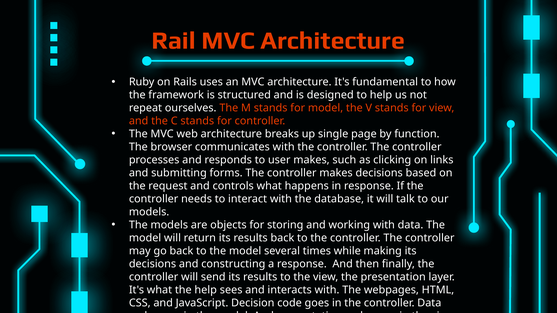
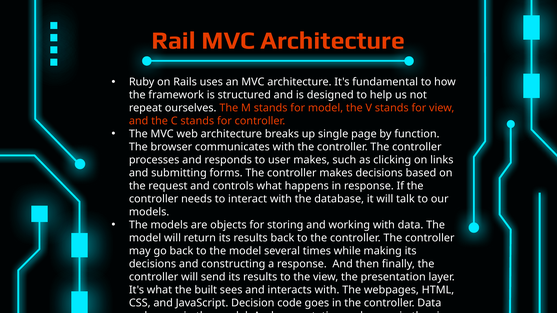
the help: help -> built
